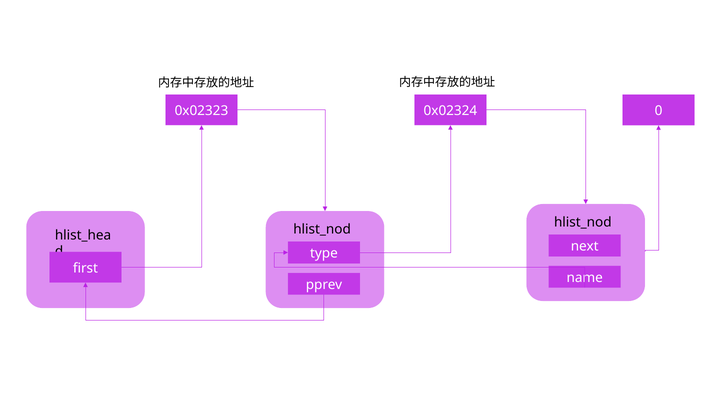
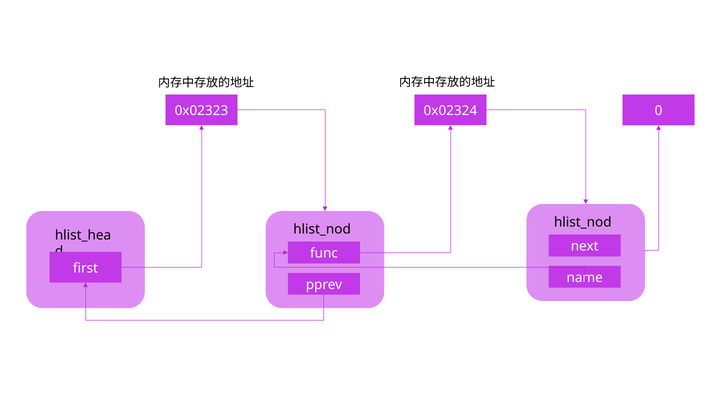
type: type -> func
